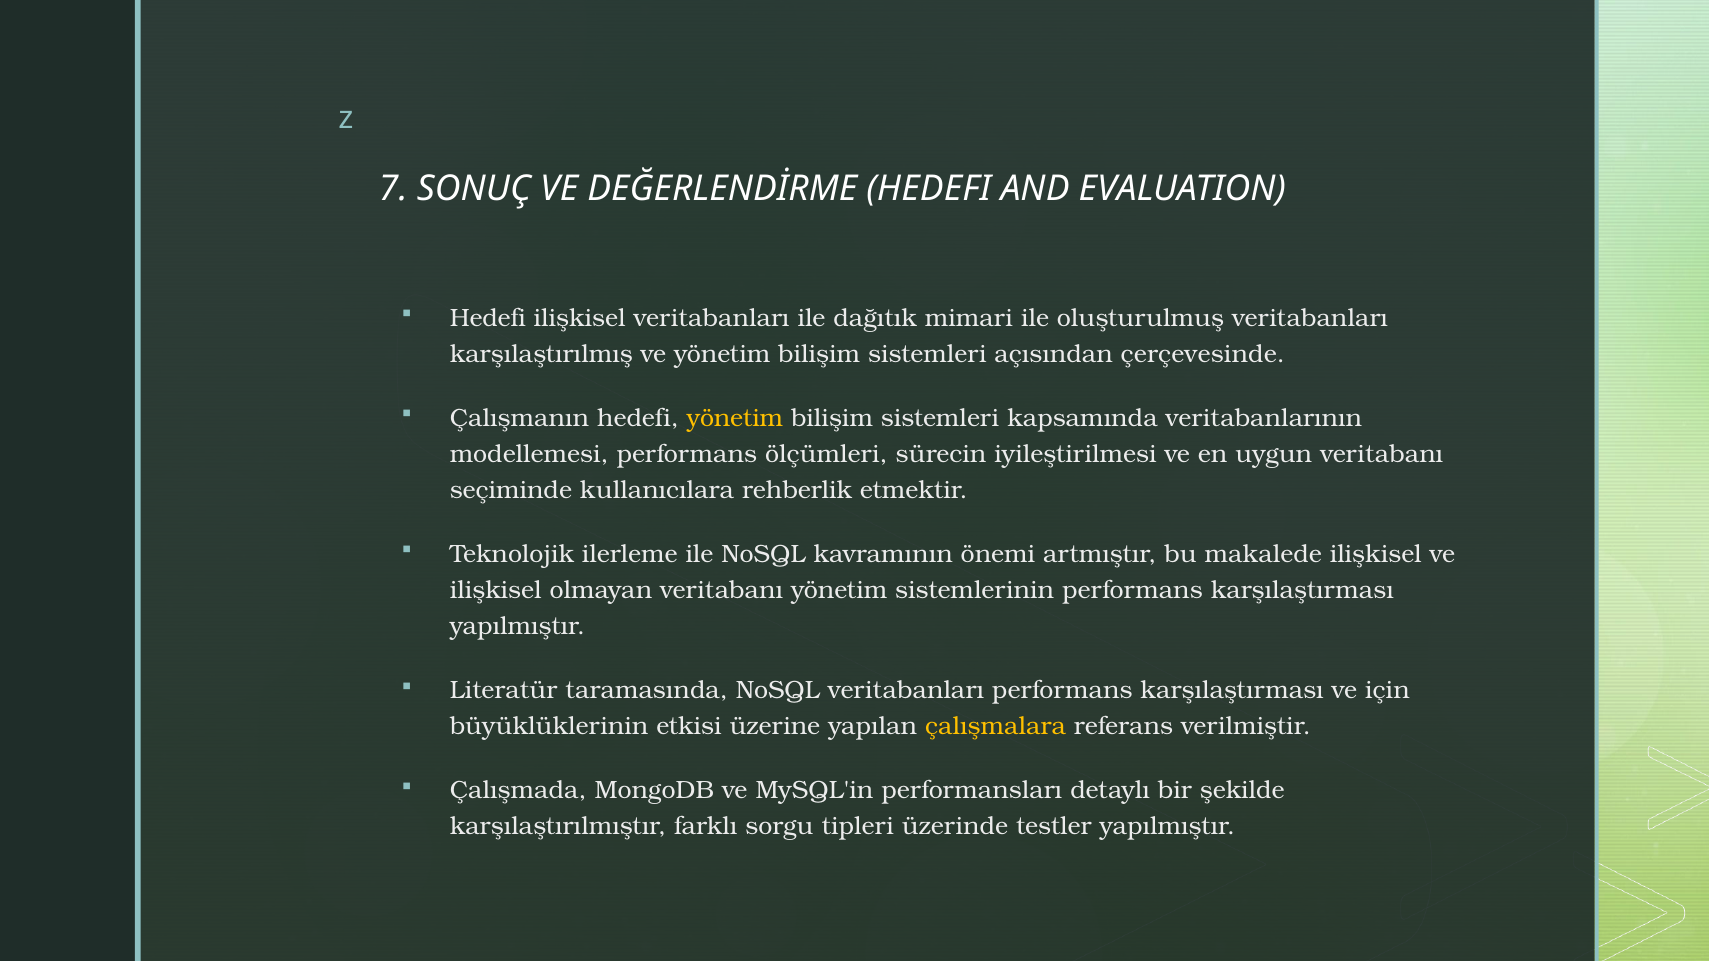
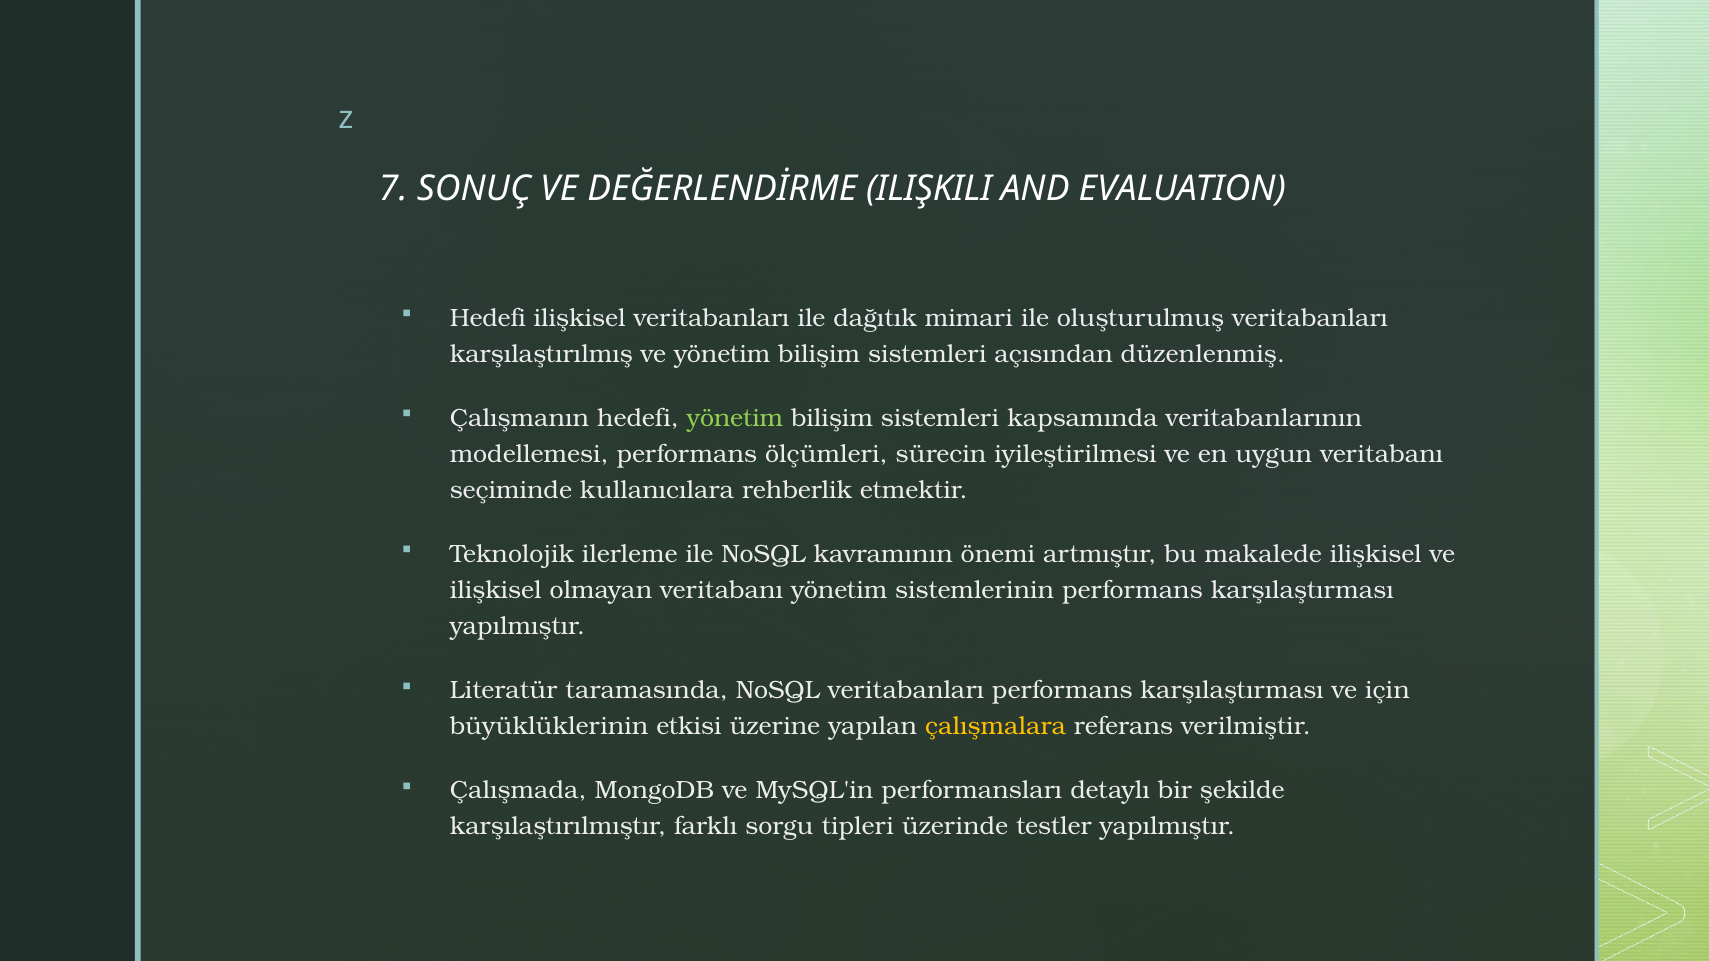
DEĞERLENDİRME HEDEFI: HEDEFI -> ILIŞKILI
çerçevesinde: çerçevesinde -> düzenlenmiş
yönetim at (735, 418) colour: yellow -> light green
